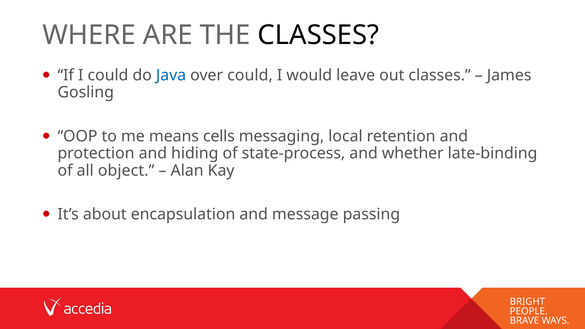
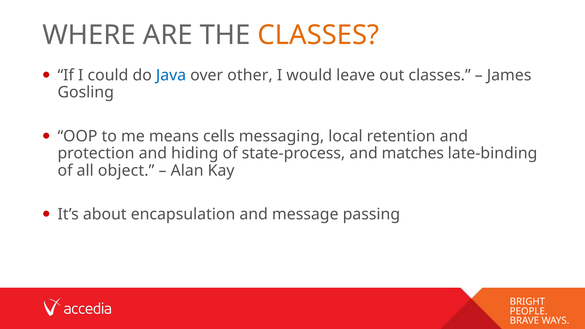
CLASSES at (318, 35) colour: black -> orange
over could: could -> other
whether: whether -> matches
